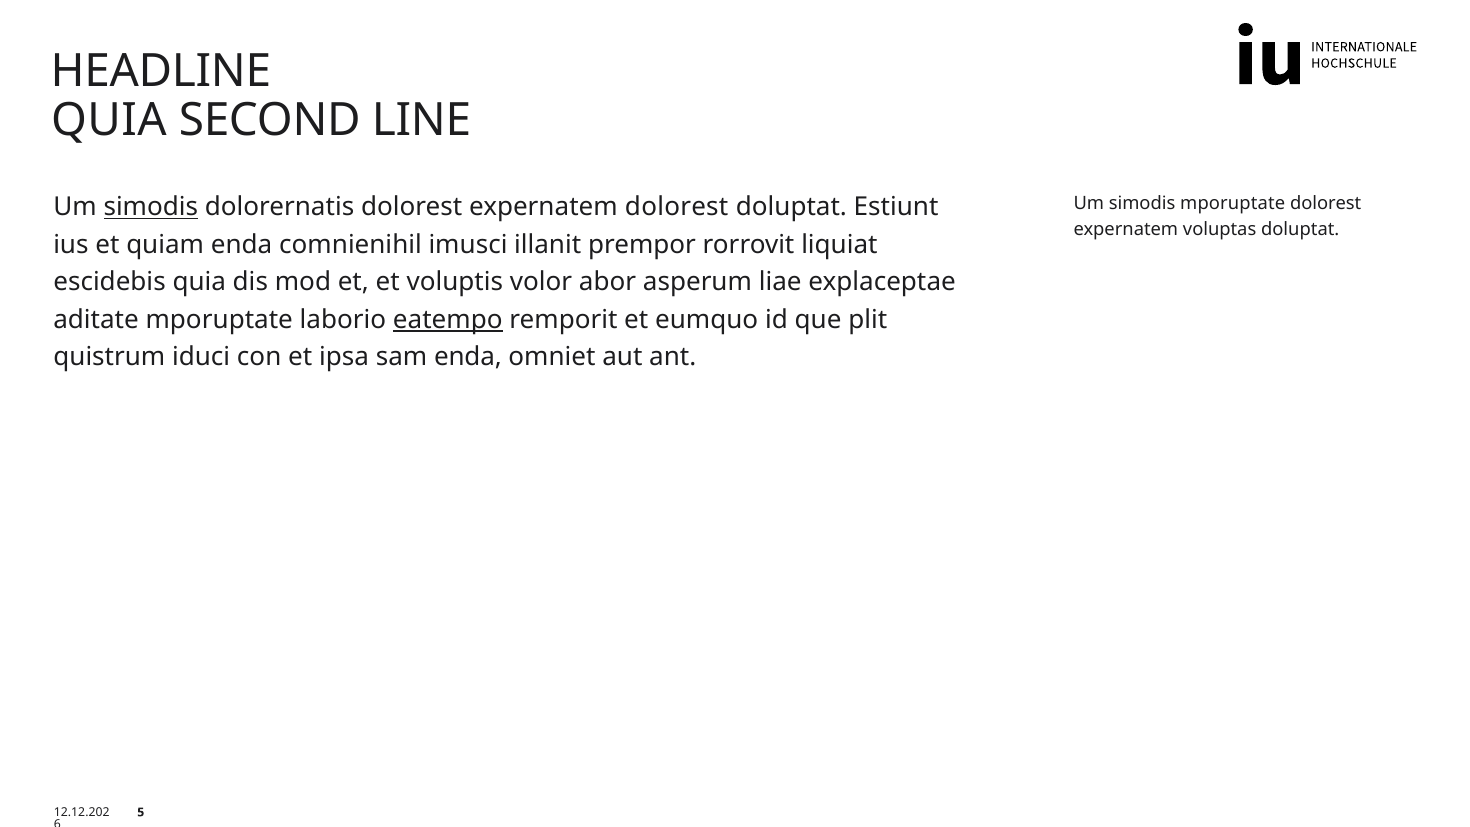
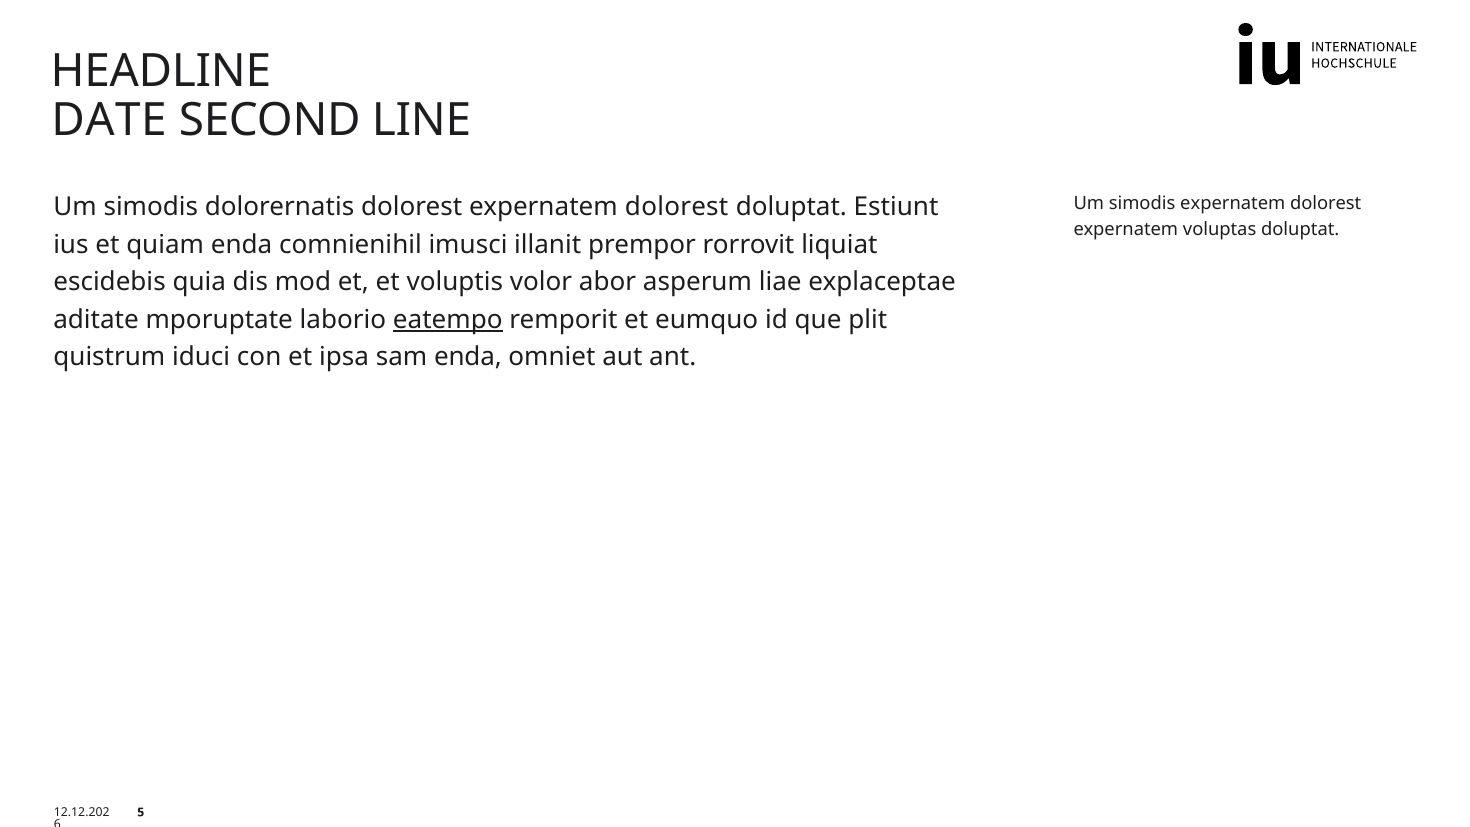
QUIA at (109, 121): QUIA -> DATE
simodis mporuptate: mporuptate -> expernatem
simodis at (151, 207) underline: present -> none
